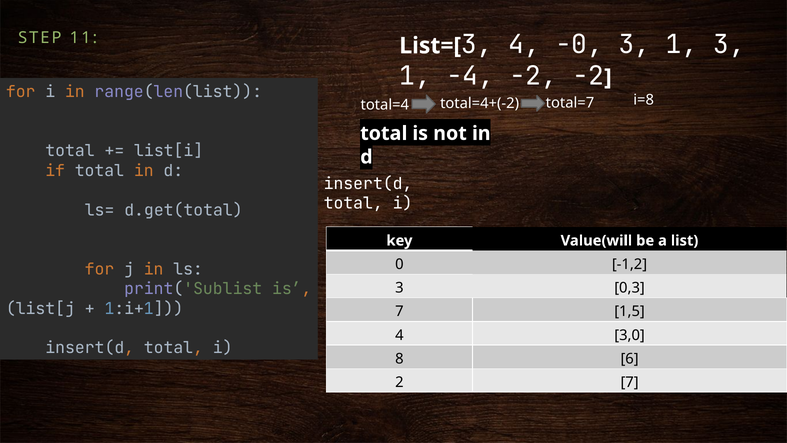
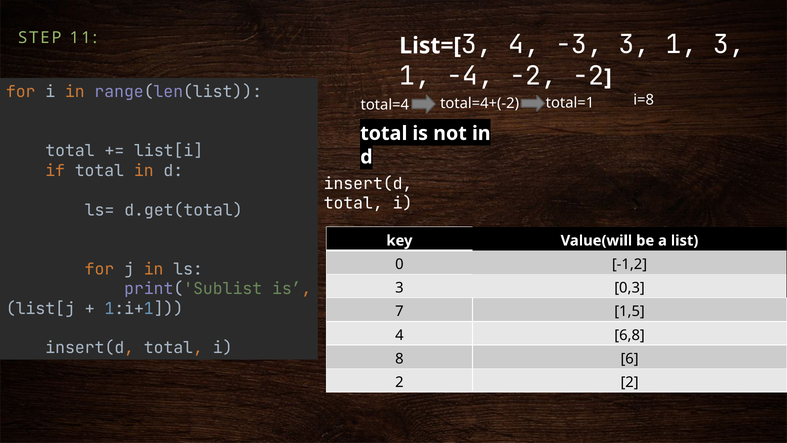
-0: -0 -> -3
total=7: total=7 -> total=1
3,0: 3,0 -> 6,8
2 7: 7 -> 2
